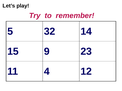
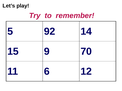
32: 32 -> 92
23: 23 -> 70
4: 4 -> 6
